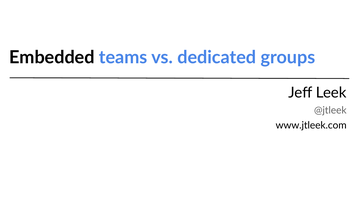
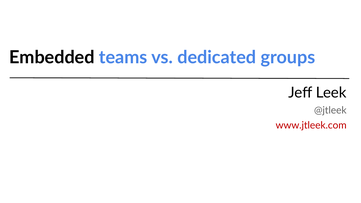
www.jtleek.com colour: black -> red
